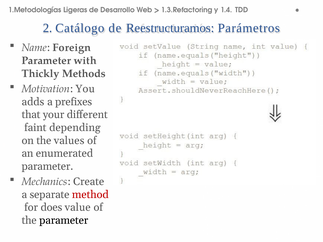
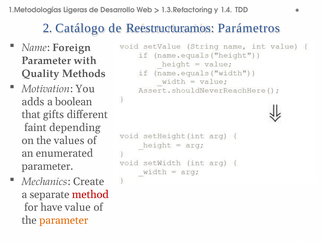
Thickly: Thickly -> Quality
prefixes: prefixes -> boolean
your: your -> gifts
does: does -> have
parameter at (64, 221) colour: black -> orange
